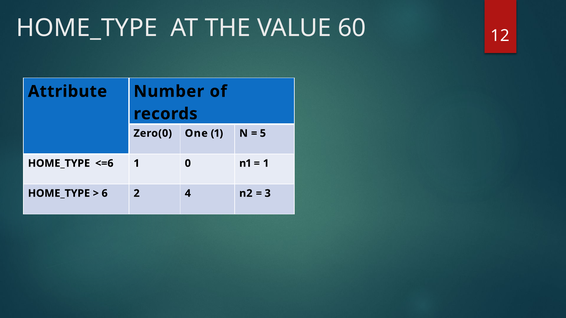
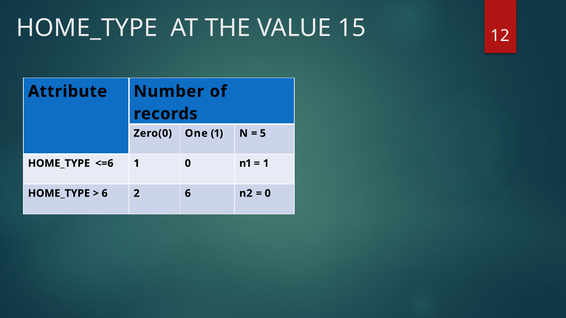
60: 60 -> 15
2 4: 4 -> 6
3 at (268, 194): 3 -> 0
